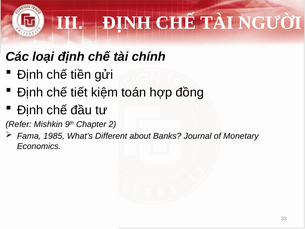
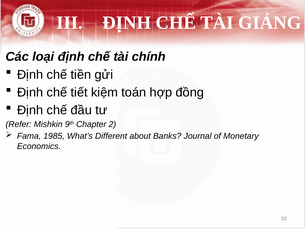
NGƯỜI: NGƯỜI -> GIẢNG
